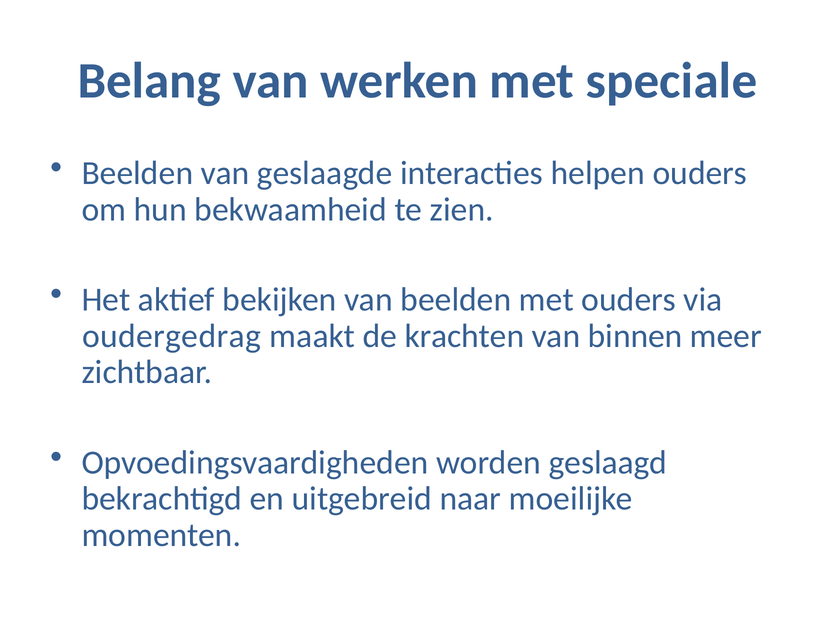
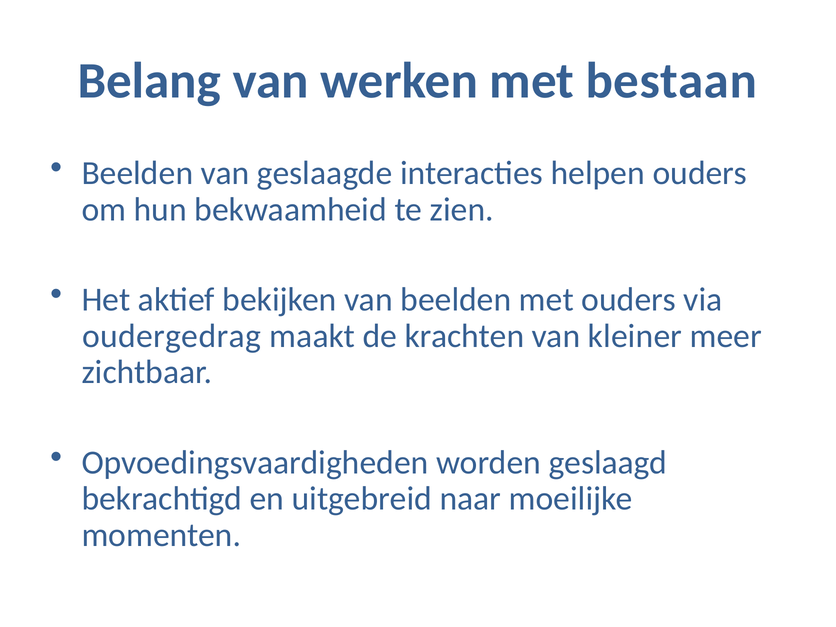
speciale: speciale -> bestaan
binnen: binnen -> kleiner
